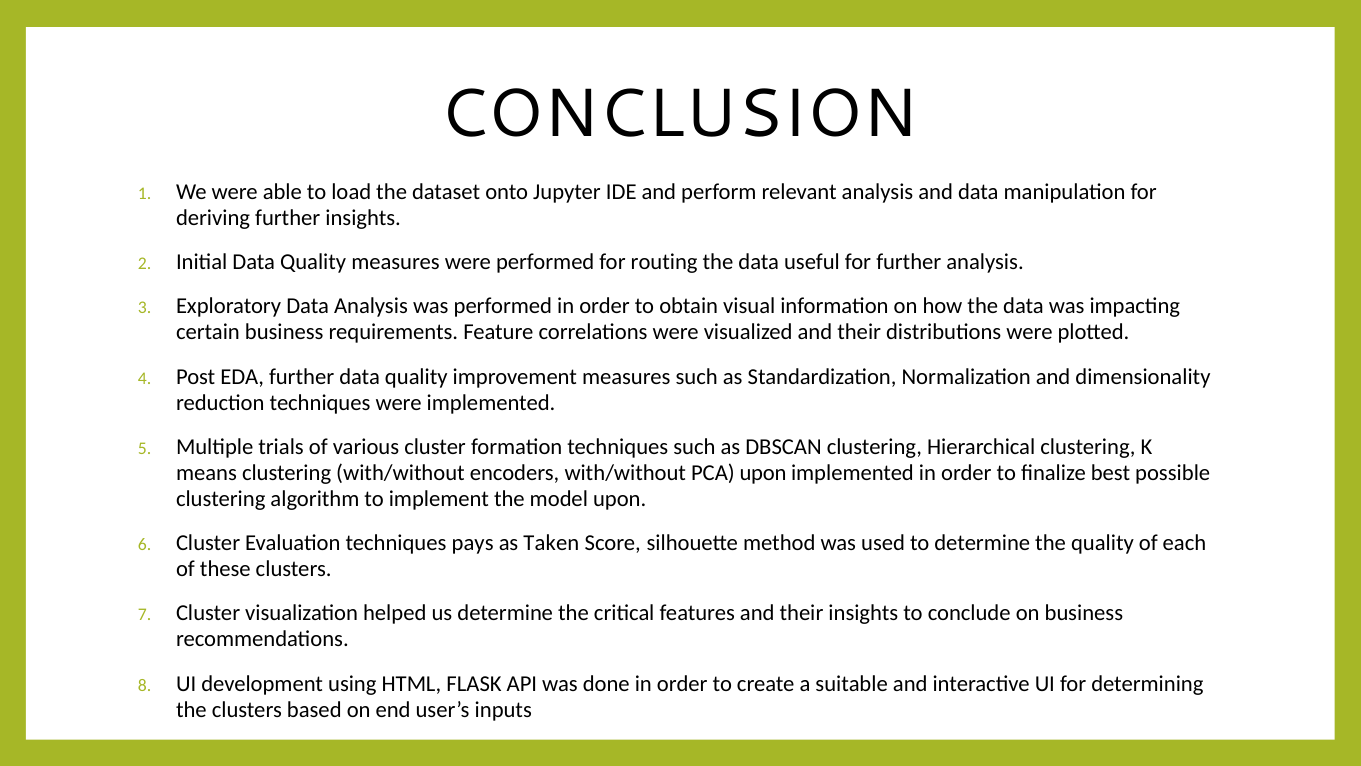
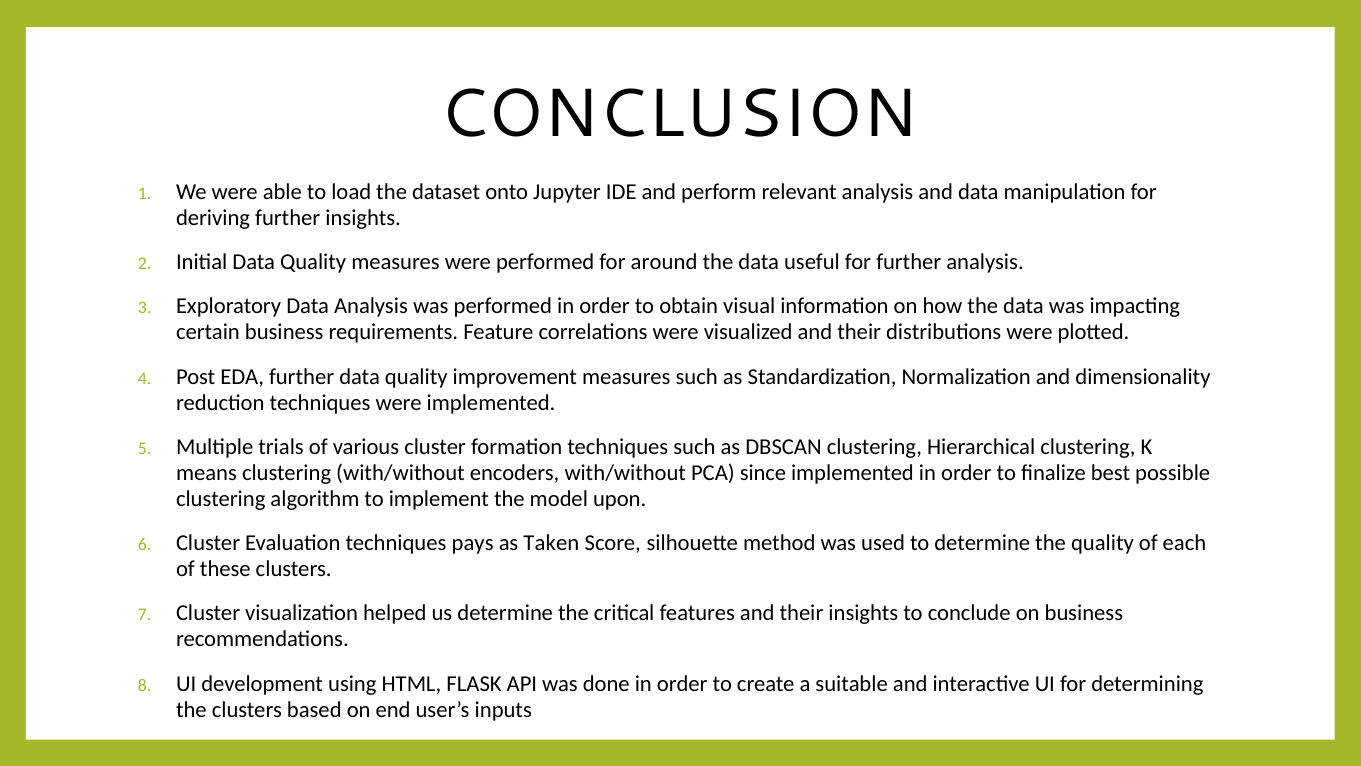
routing: routing -> around
PCA upon: upon -> since
